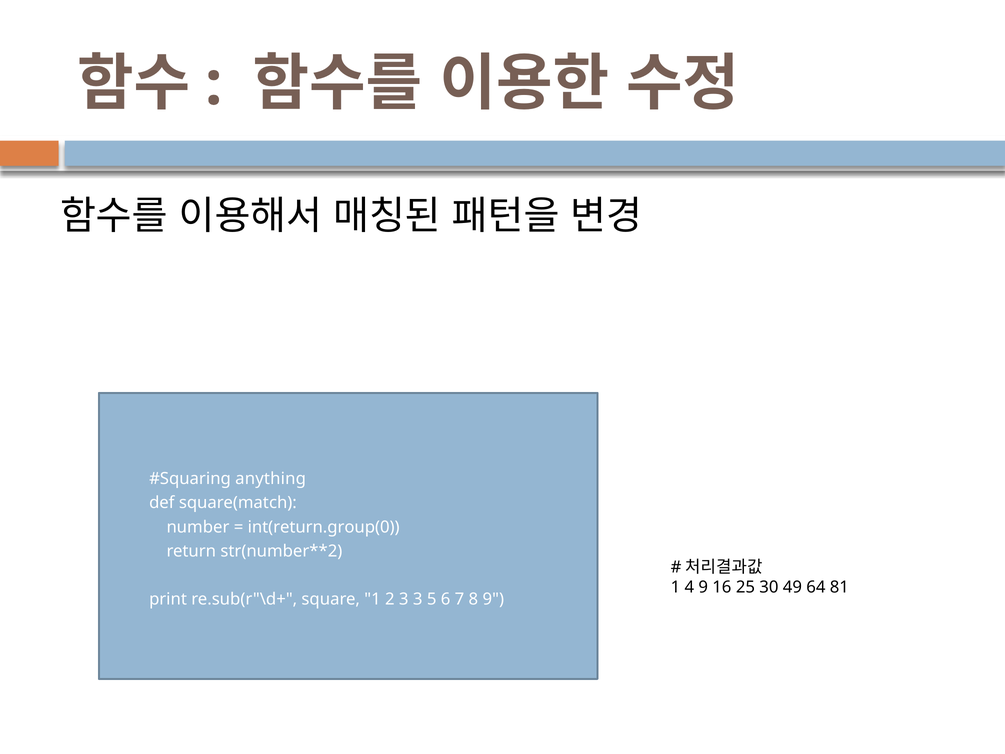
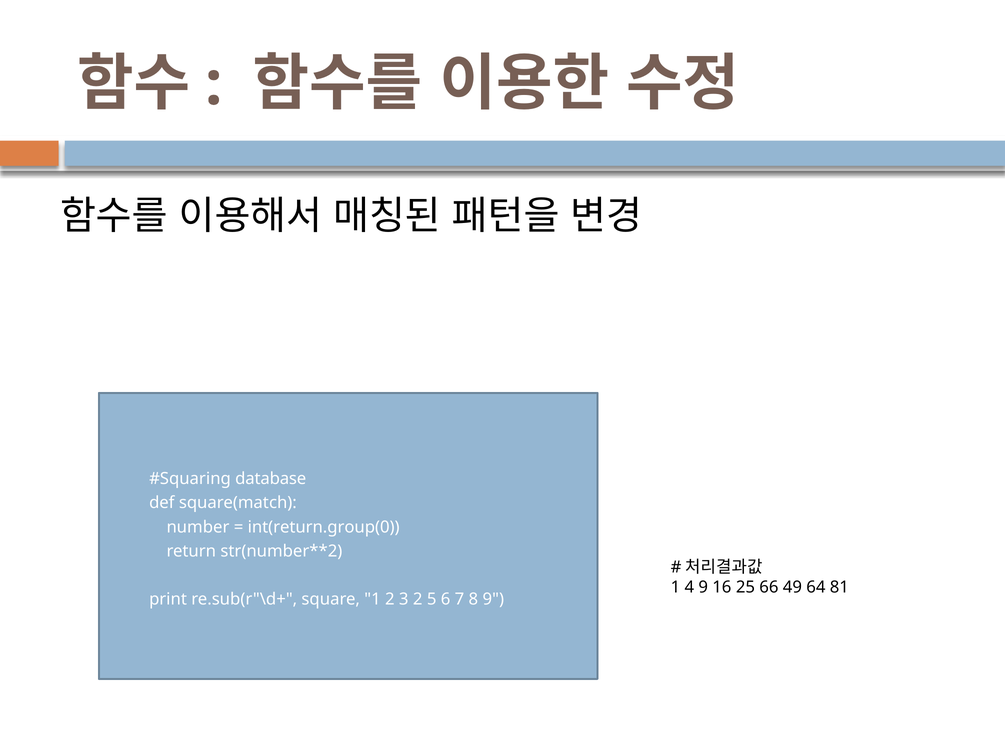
anything: anything -> database
30: 30 -> 66
3 3: 3 -> 2
